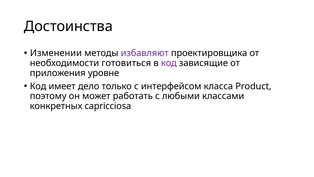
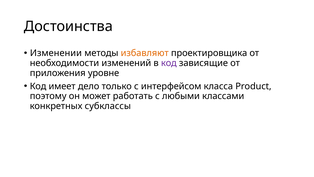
избавляют colour: purple -> orange
готовиться: готовиться -> изменений
capricciosa: capricciosa -> субклассы
